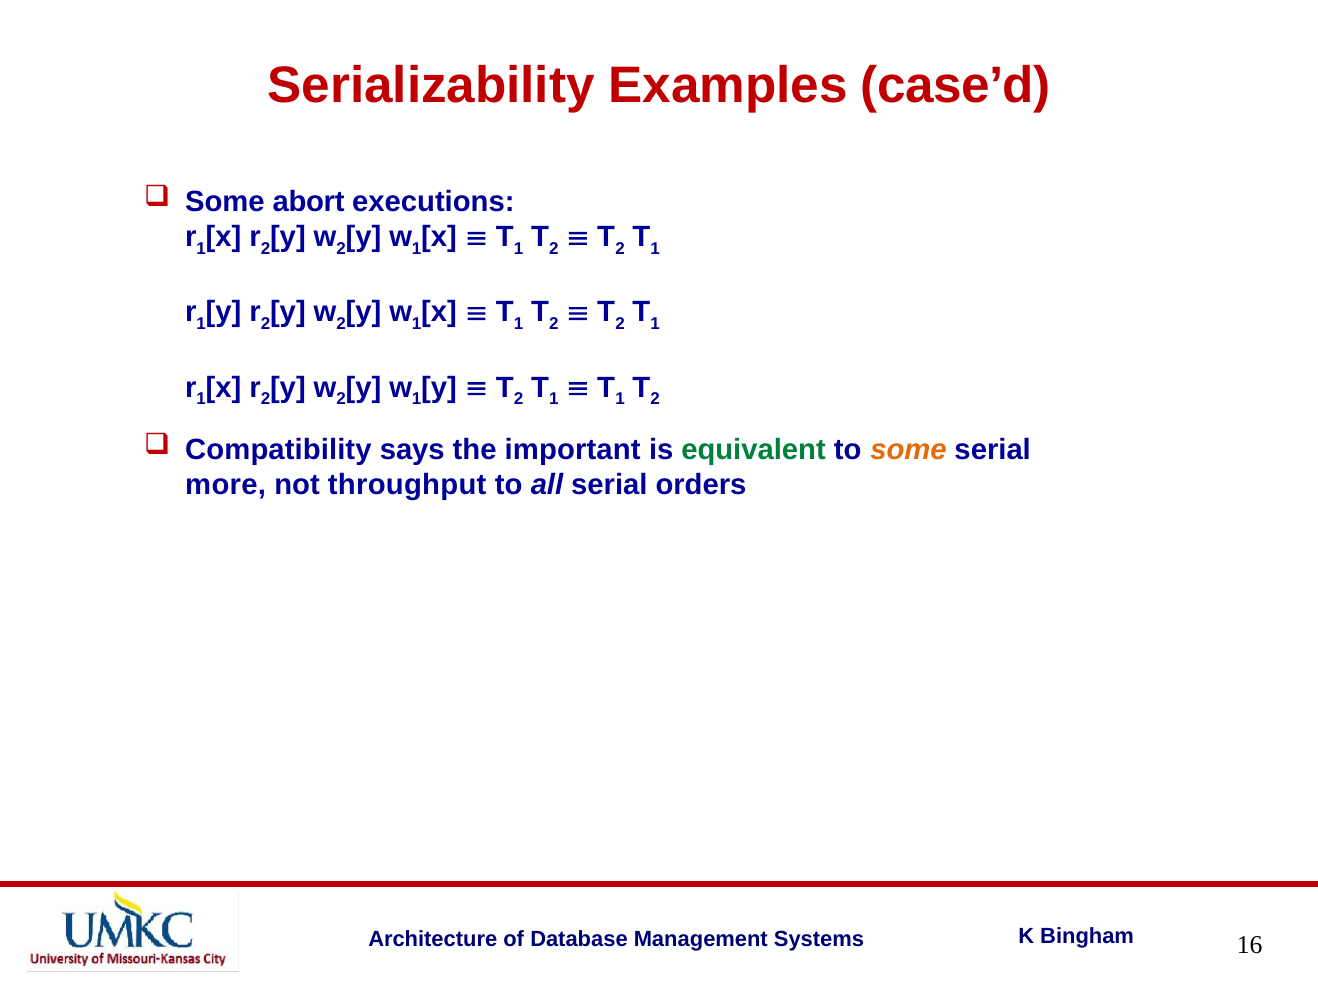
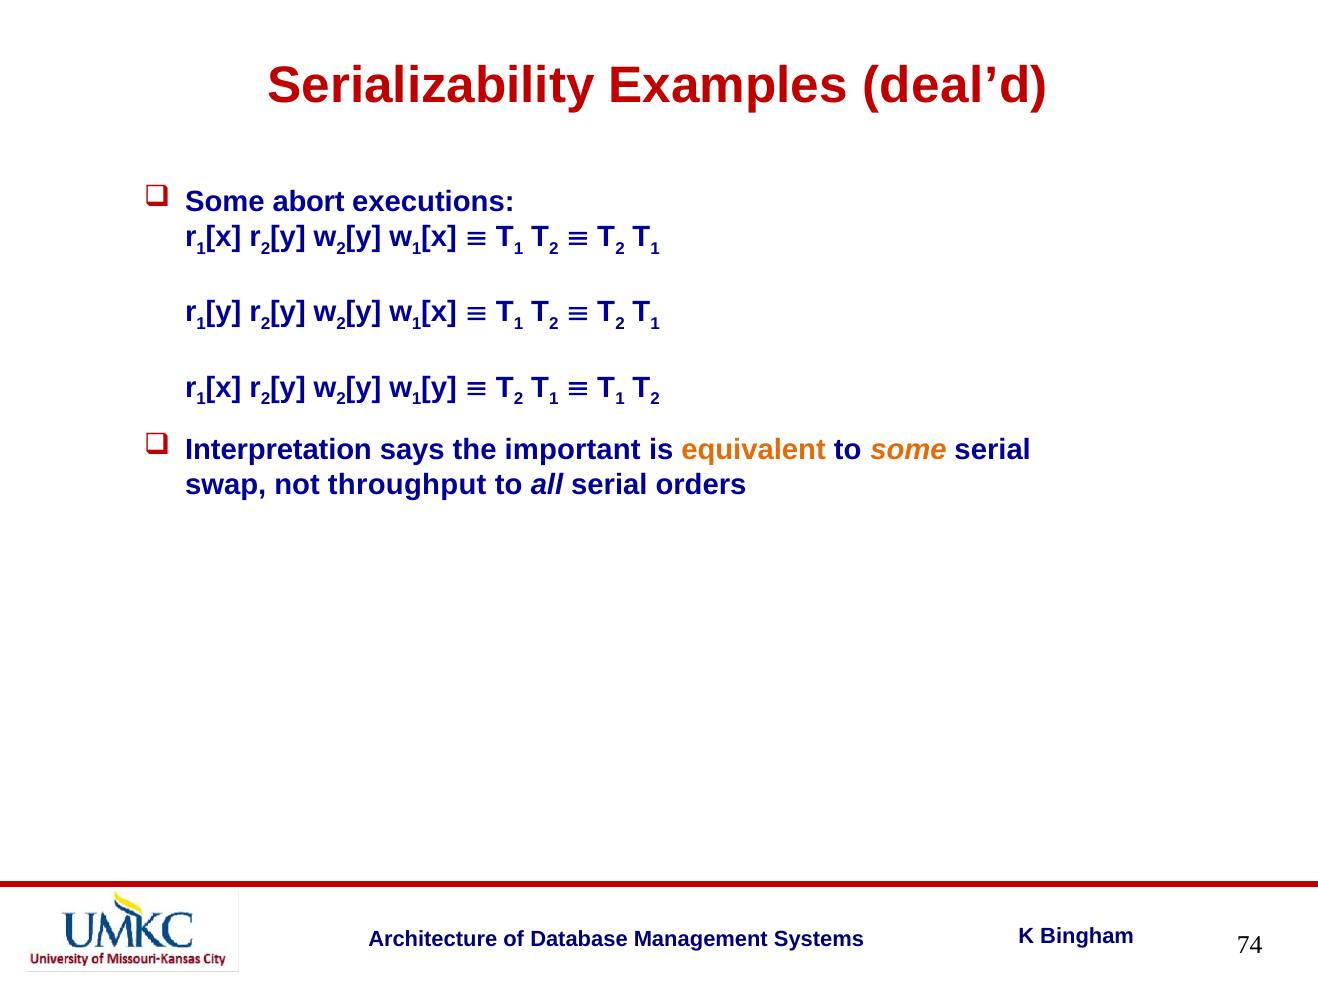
case’d: case’d -> deal’d
Compatibility: Compatibility -> Interpretation
equivalent colour: green -> orange
more: more -> swap
16: 16 -> 74
